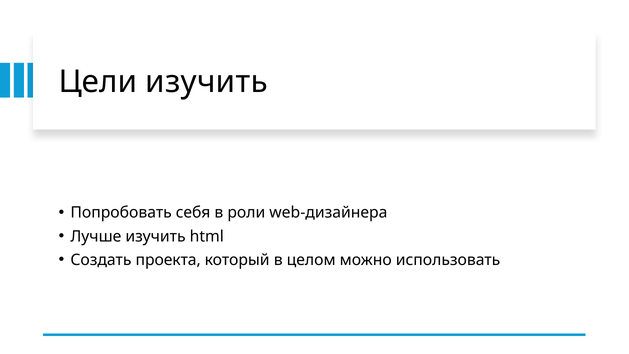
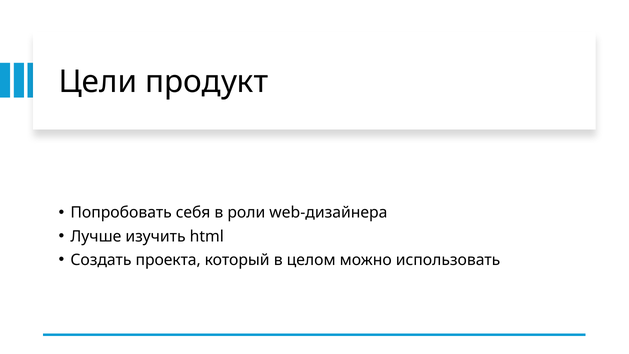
Цели изучить: изучить -> продукт
